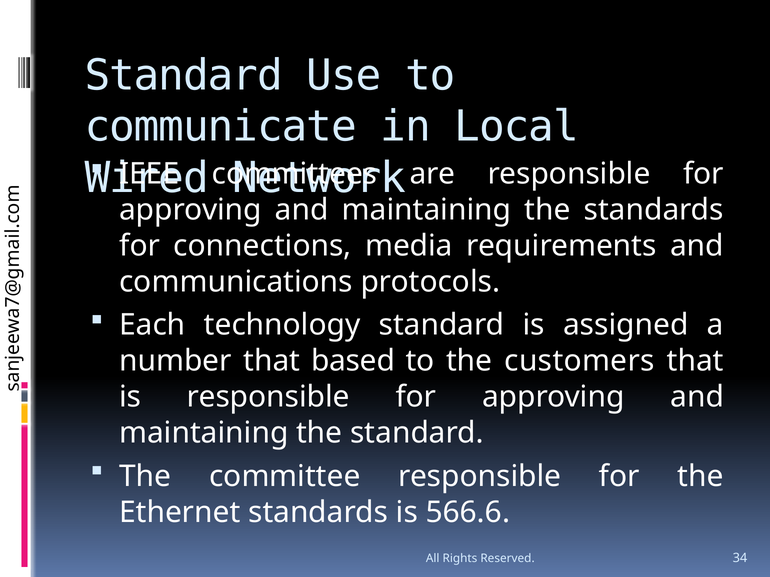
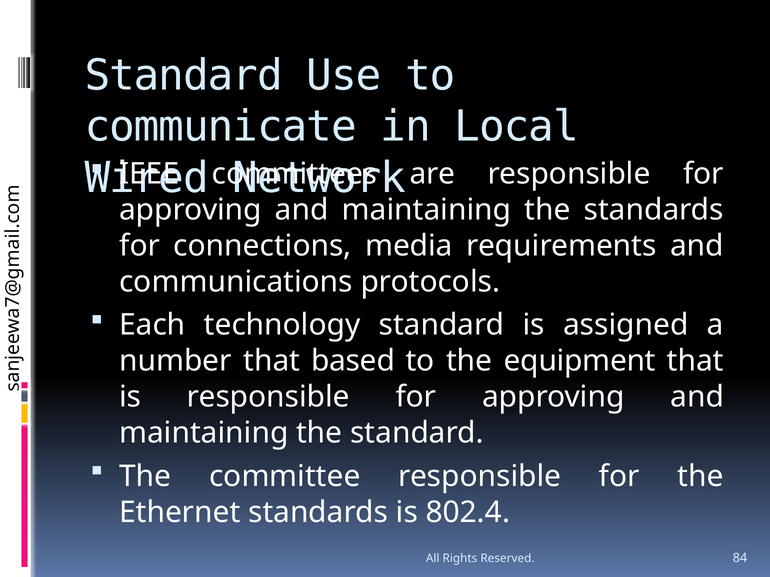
customers: customers -> equipment
566.6: 566.6 -> 802.4
34: 34 -> 84
